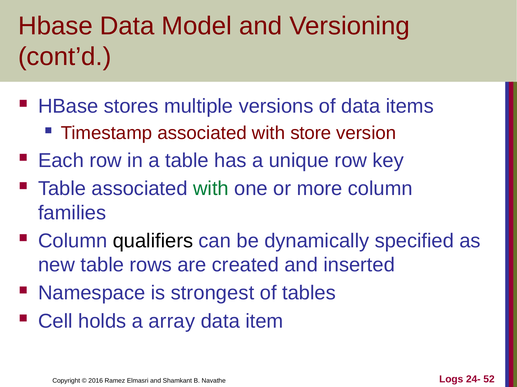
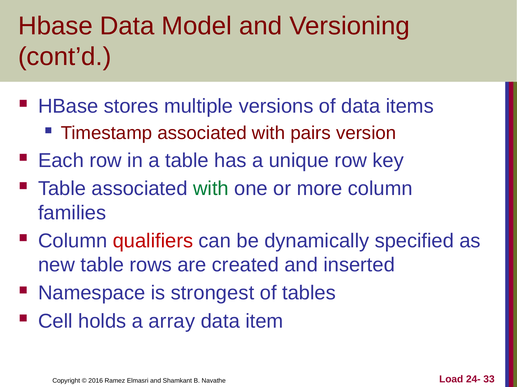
store: store -> pairs
qualifiers colour: black -> red
Logs: Logs -> Load
52: 52 -> 33
